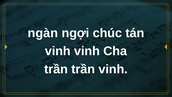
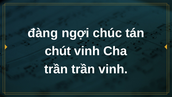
ngàn: ngàn -> đàng
vinh at (58, 51): vinh -> chút
